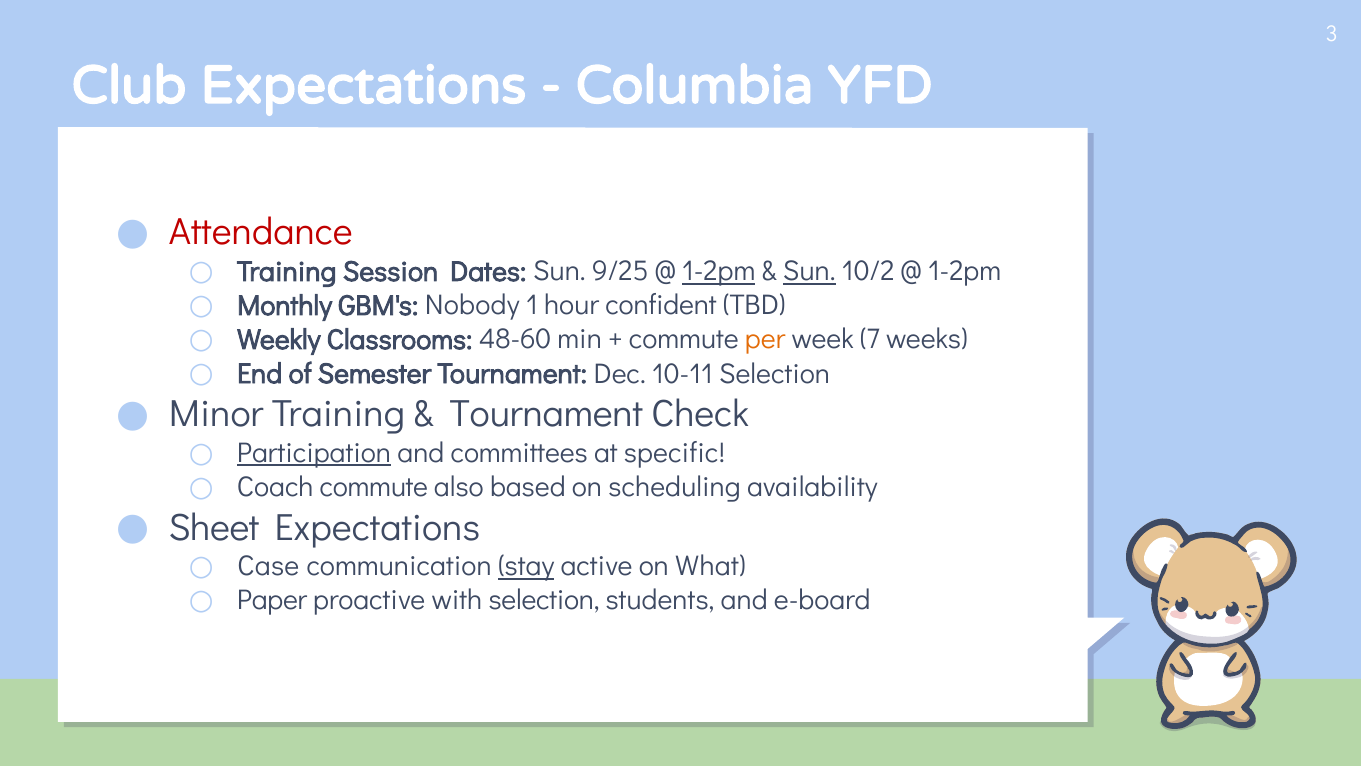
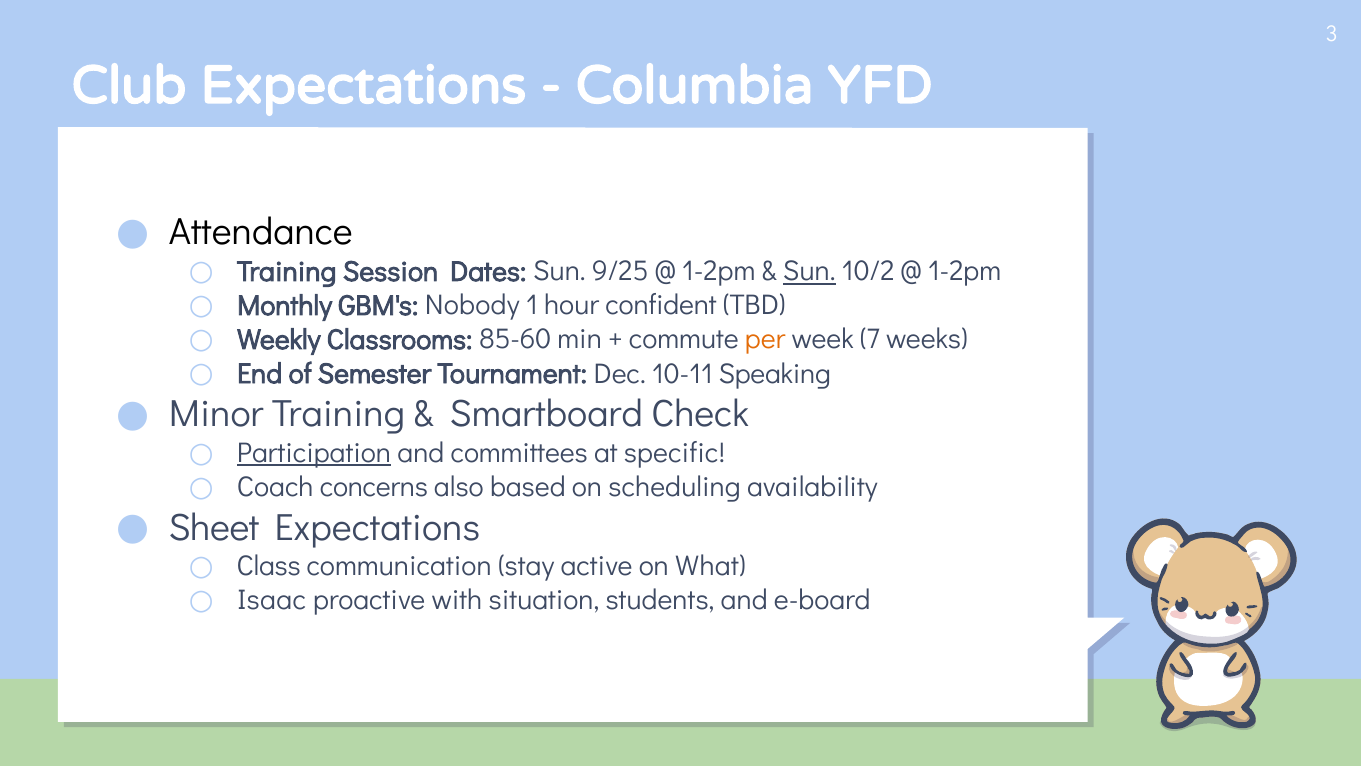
Attendance colour: red -> black
1-2pm at (719, 271) underline: present -> none
48-60: 48-60 -> 85-60
10-11 Selection: Selection -> Speaking
Tournament at (546, 414): Tournament -> Smartboard
Coach commute: commute -> concerns
Case: Case -> Class
stay underline: present -> none
Paper: Paper -> Isaac
with selection: selection -> situation
